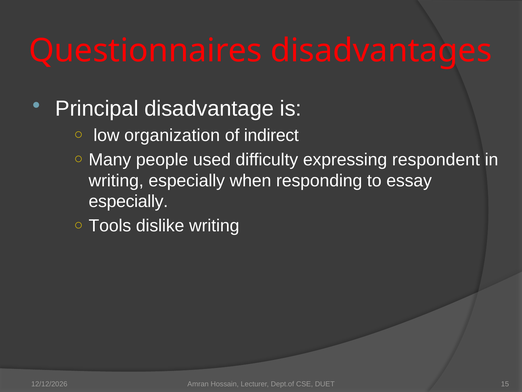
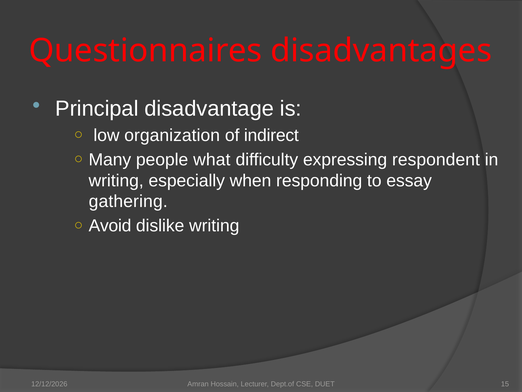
used: used -> what
especially at (128, 201): especially -> gathering
Tools: Tools -> Avoid
